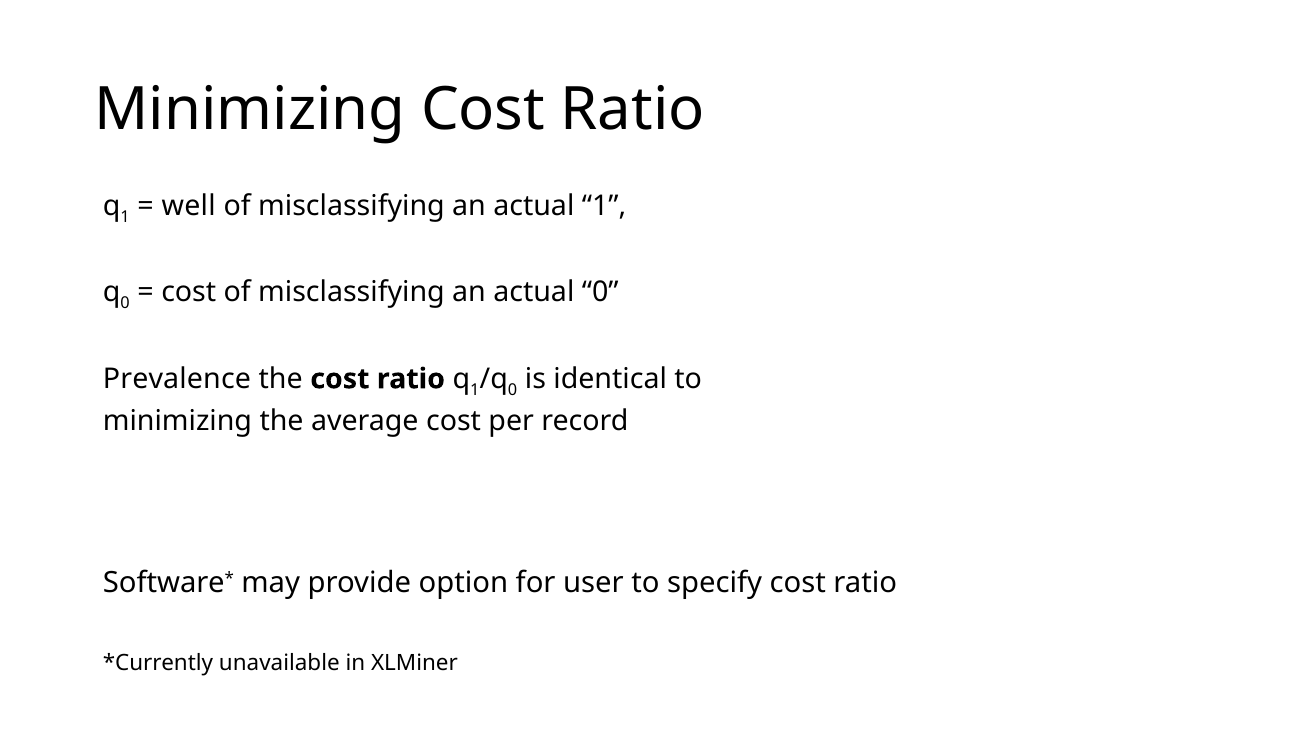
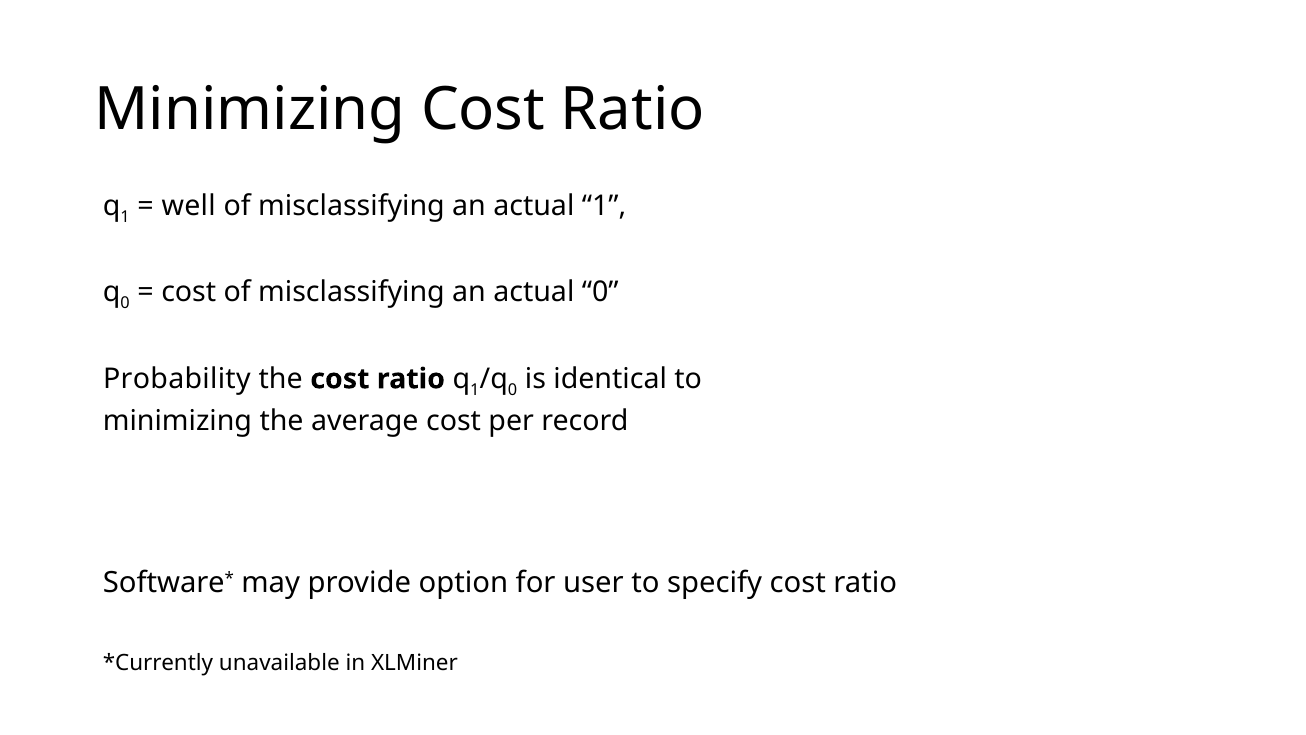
Prevalence: Prevalence -> Probability
